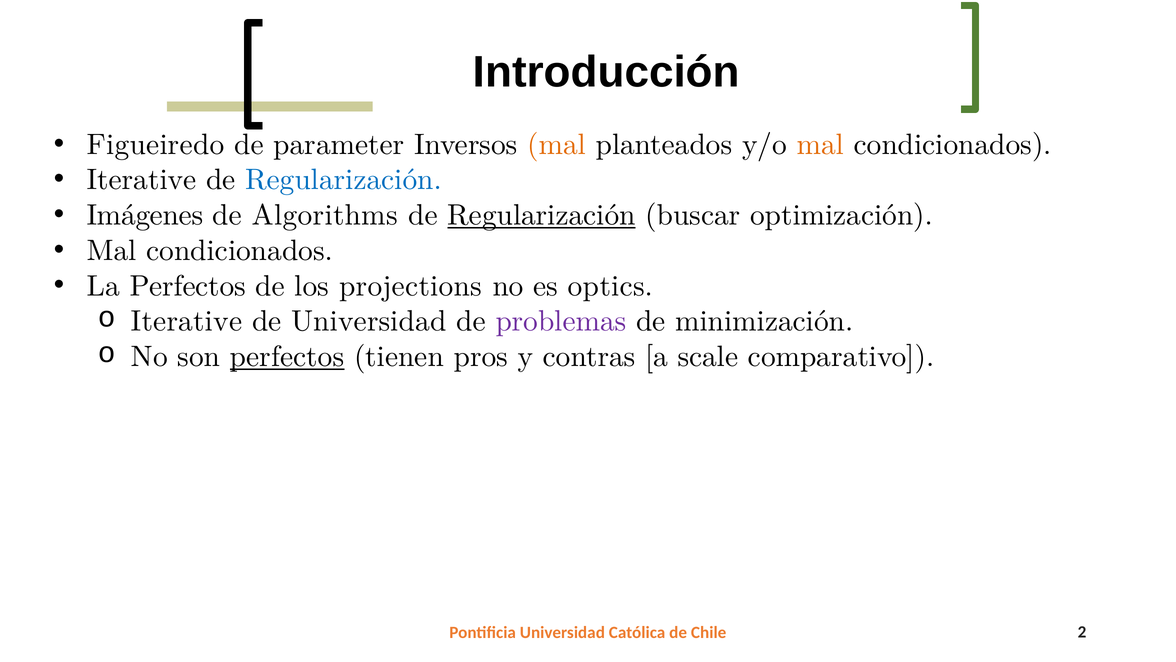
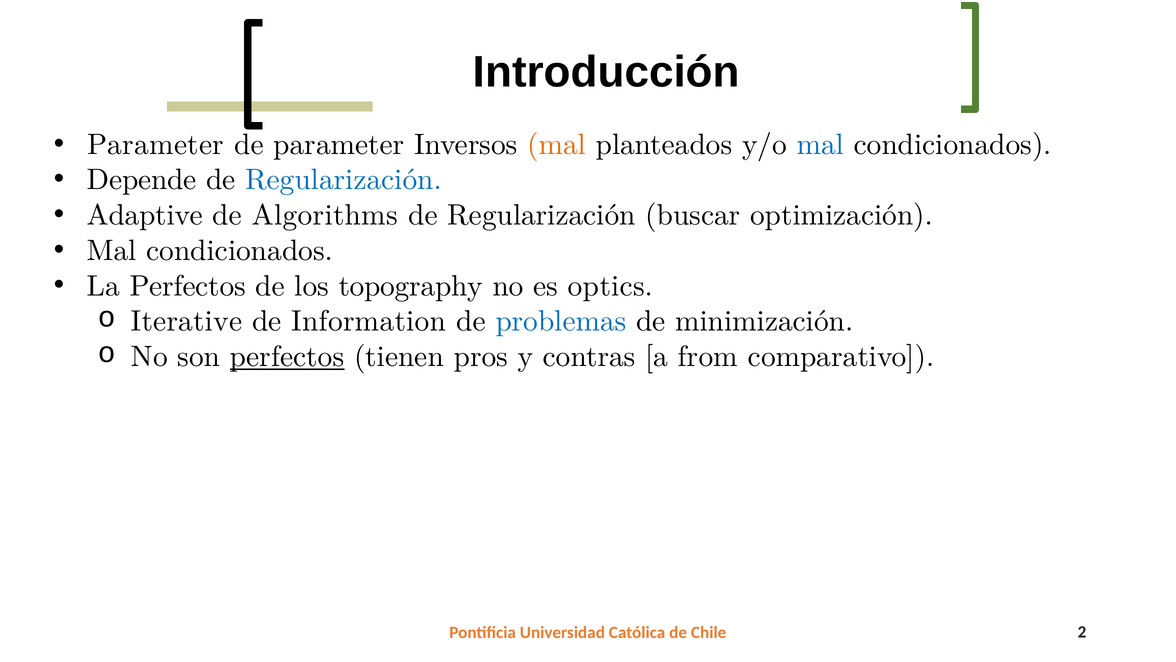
Figueiredo at (156, 144): Figueiredo -> Parameter
mal at (820, 144) colour: orange -> blue
Iterative at (142, 180): Iterative -> Depende
Imágenes: Imágenes -> Adaptive
Regularización at (542, 215) underline: present -> none
projections: projections -> topography
de Universidad: Universidad -> Information
problemas colour: purple -> blue
scale: scale -> from
